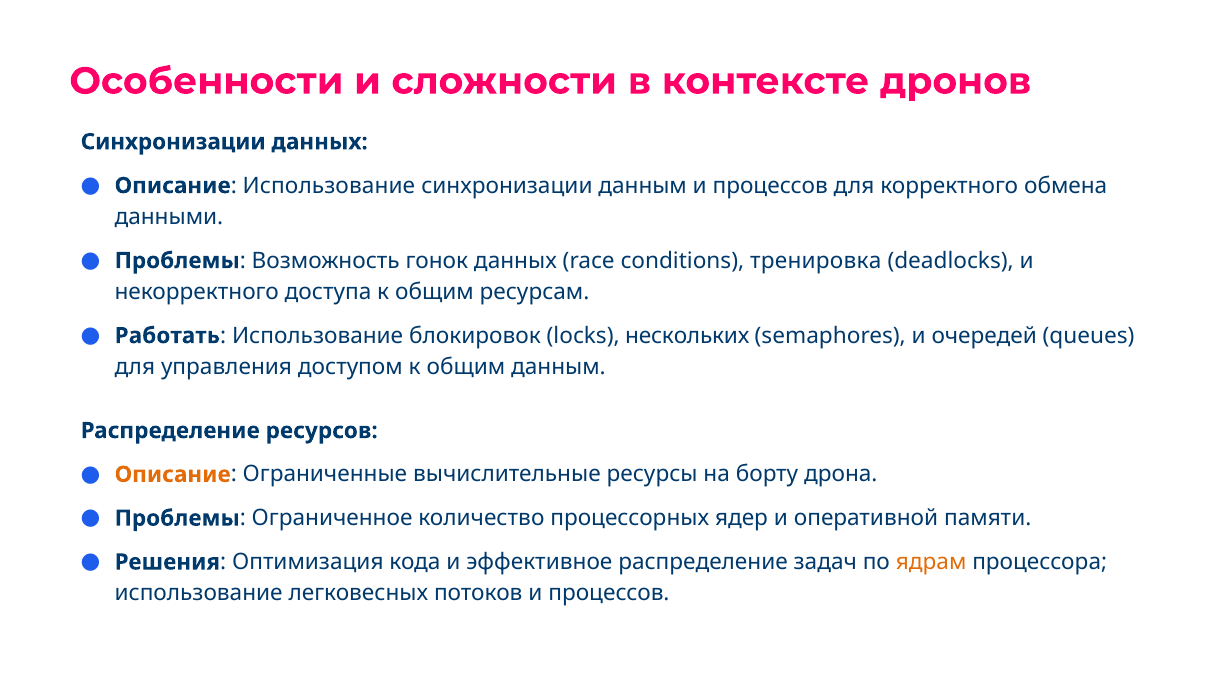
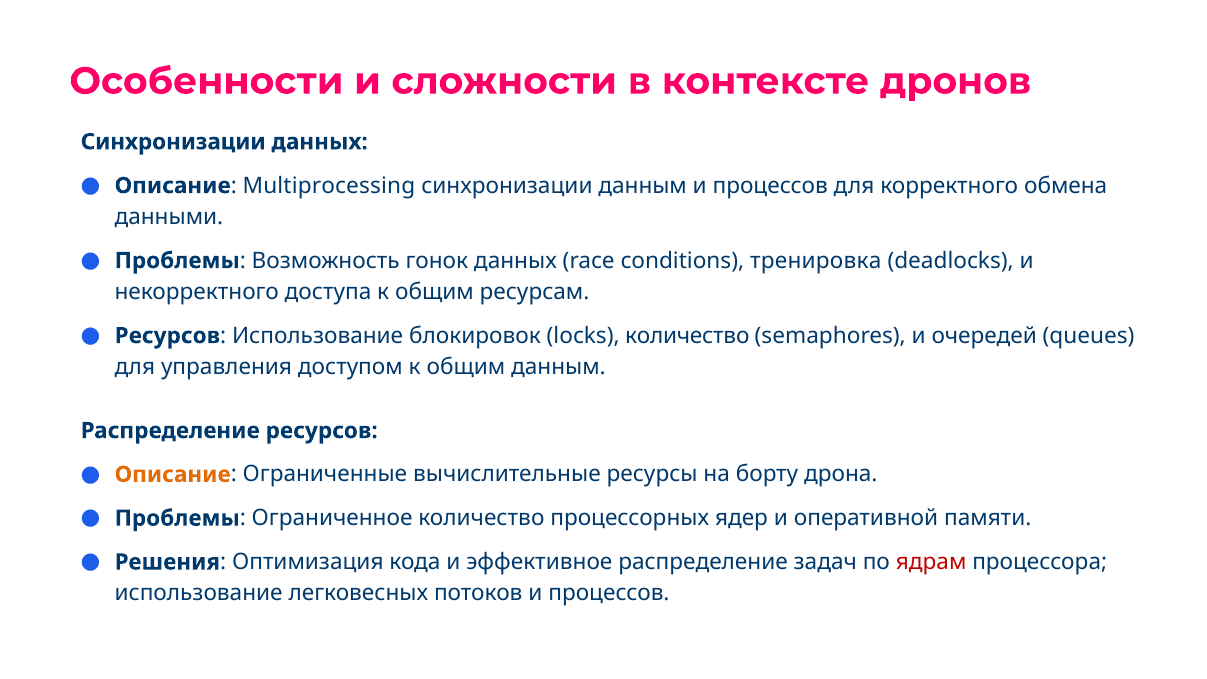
Использование at (329, 186): Использование -> Multiprocessing
Работать at (167, 336): Работать -> Ресурсов
locks нескольких: нескольких -> количество
ядрам colour: orange -> red
